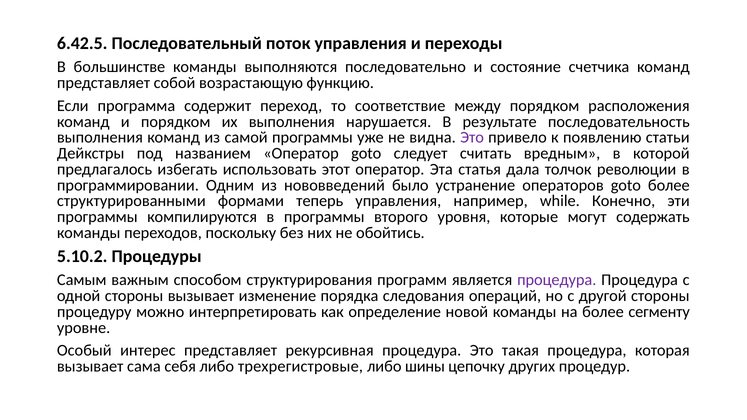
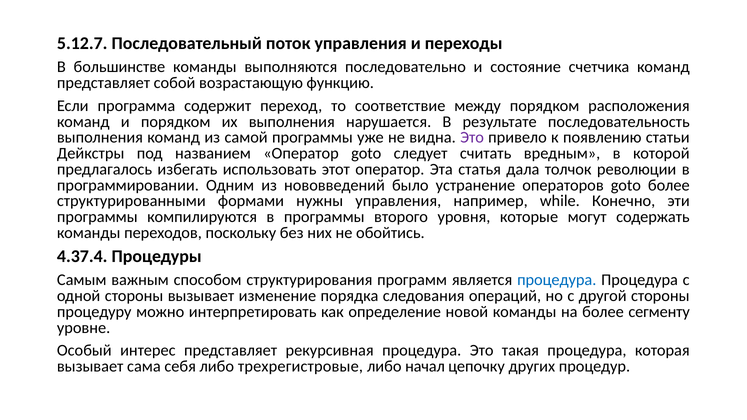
6.42.5: 6.42.5 -> 5.12.7
теперь: теперь -> нужны
5.10.2: 5.10.2 -> 4.37.4
процедура at (557, 280) colour: purple -> blue
шины: шины -> начал
